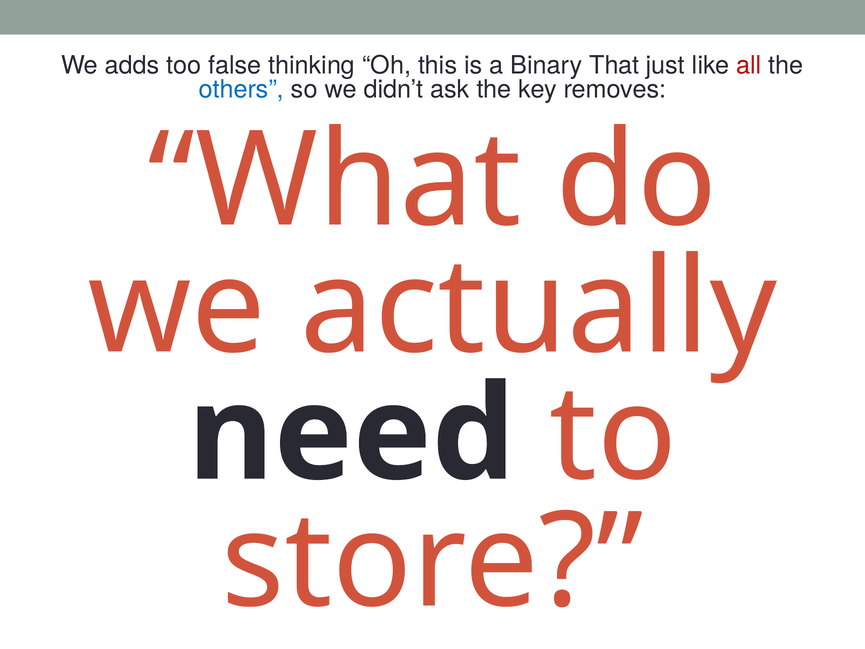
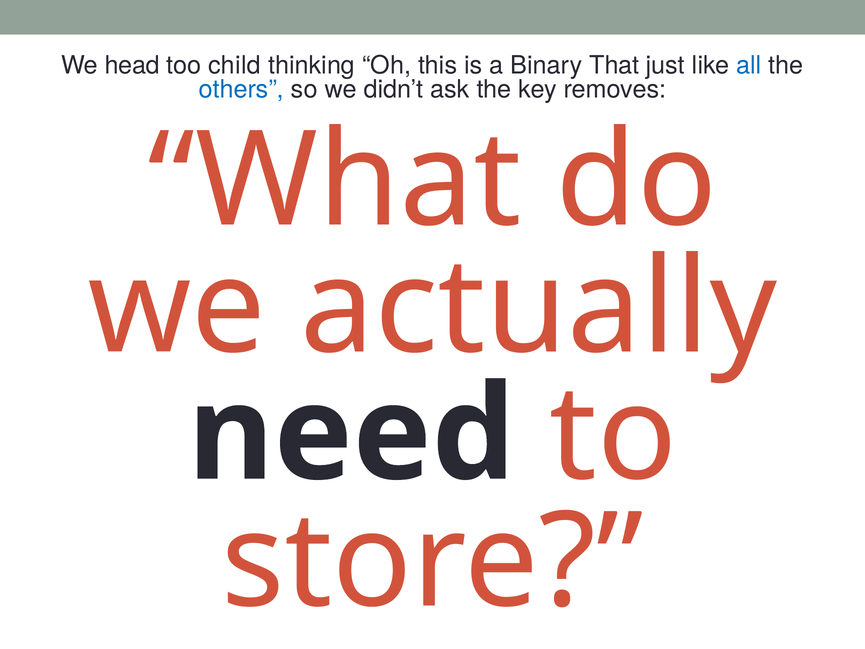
adds: adds -> head
false: false -> child
all colour: red -> blue
